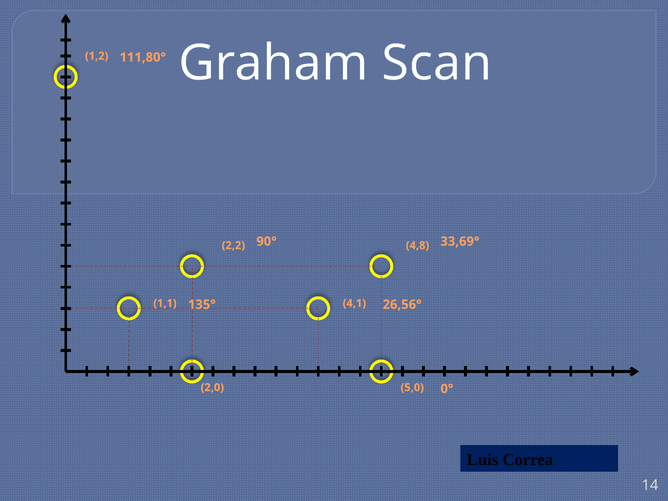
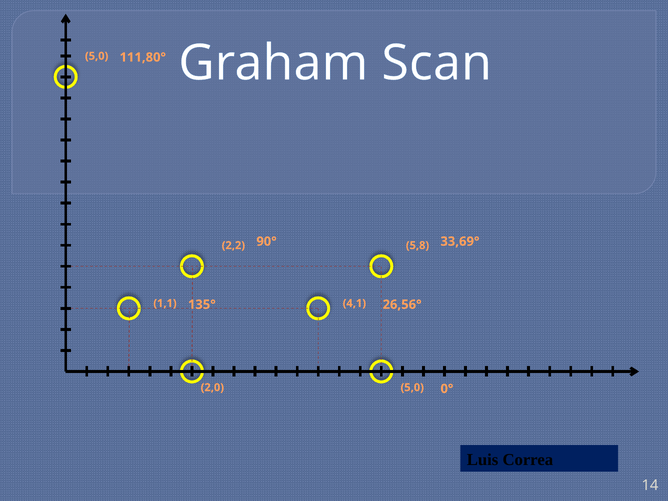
1,2 at (97, 56): 1,2 -> 5,0
4,8: 4,8 -> 5,8
